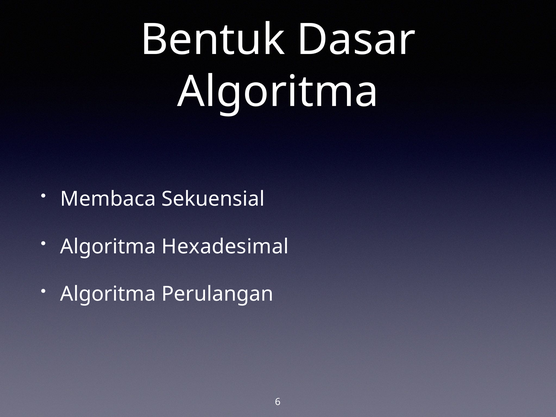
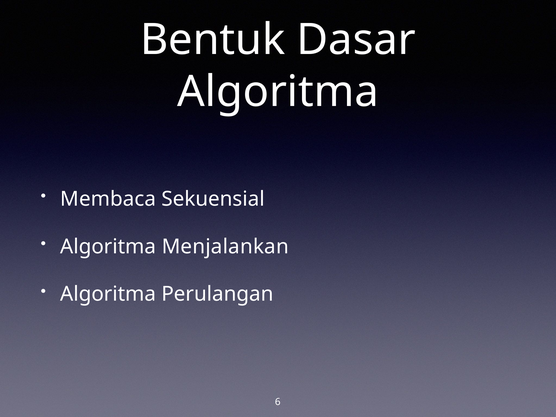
Hexadesimal: Hexadesimal -> Menjalankan
